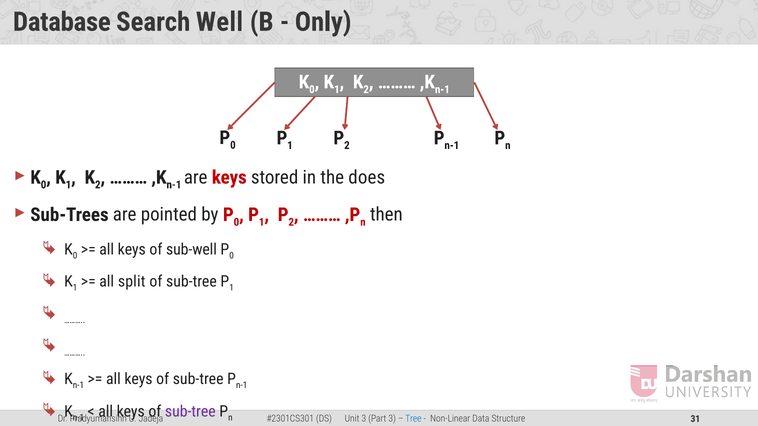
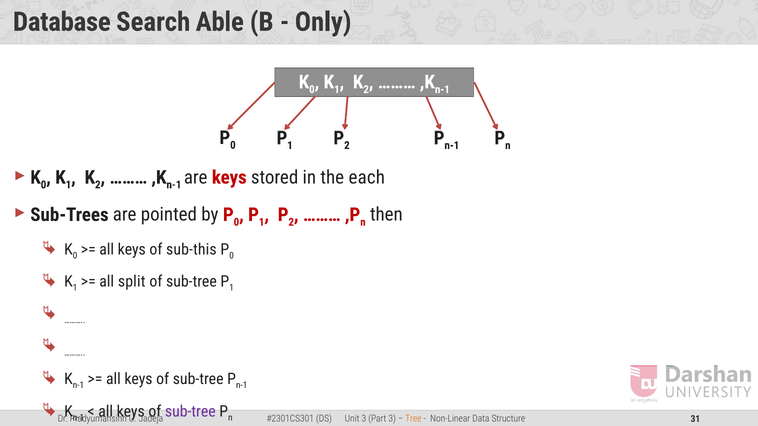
Well: Well -> Able
does: does -> each
sub-well: sub-well -> sub-this
Tree colour: blue -> orange
